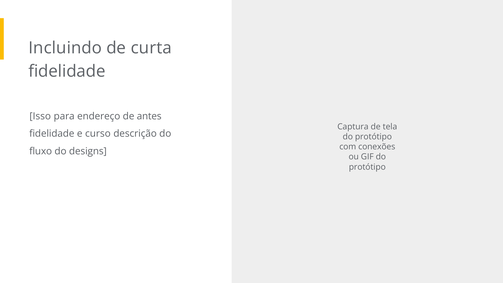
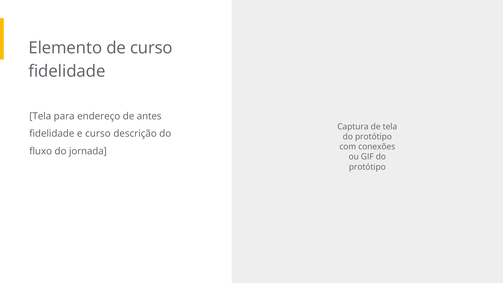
Incluindo: Incluindo -> Elemento
de curta: curta -> curso
Isso at (40, 116): Isso -> Tela
designs: designs -> jornada
